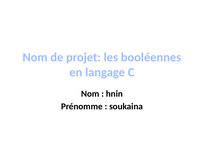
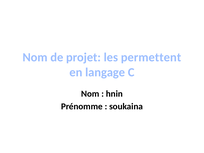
booléennes: booléennes -> permettent
